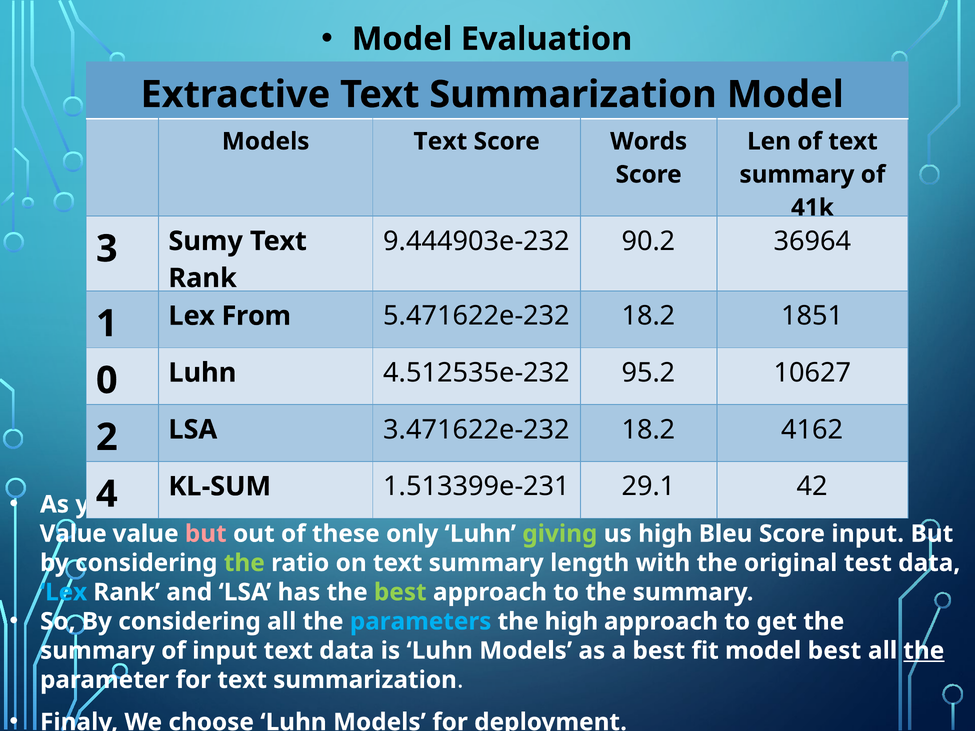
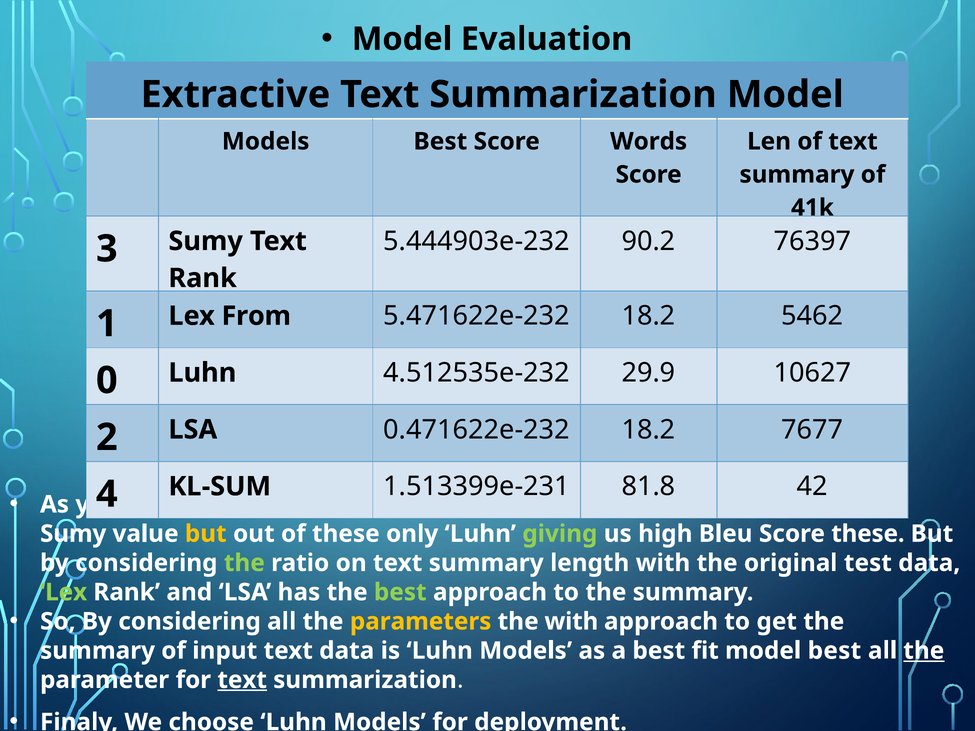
Models Text: Text -> Best
9.444903e-232: 9.444903e-232 -> 5.444903e-232
36964: 36964 -> 76397
1851: 1851 -> 5462
95.2: 95.2 -> 29.9
3.471622e-232: 3.471622e-232 -> 0.471622e-232
4162: 4162 -> 7677
29.1: 29.1 -> 81.8
Value at (73, 534): Value -> Sumy
but at (206, 534) colour: pink -> yellow
Score input: input -> these
Lex at (64, 592) colour: light blue -> light green
parameters colour: light blue -> yellow
the high: high -> with
text at (242, 680) underline: none -> present
